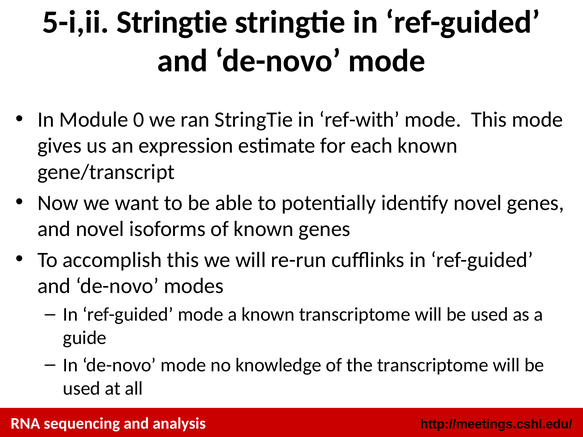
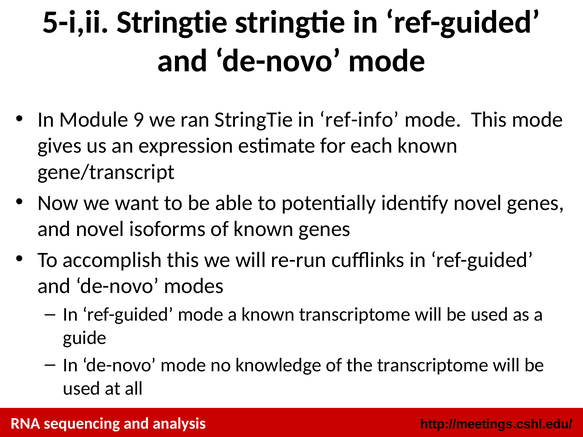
0: 0 -> 9
ref-with: ref-with -> ref-info
